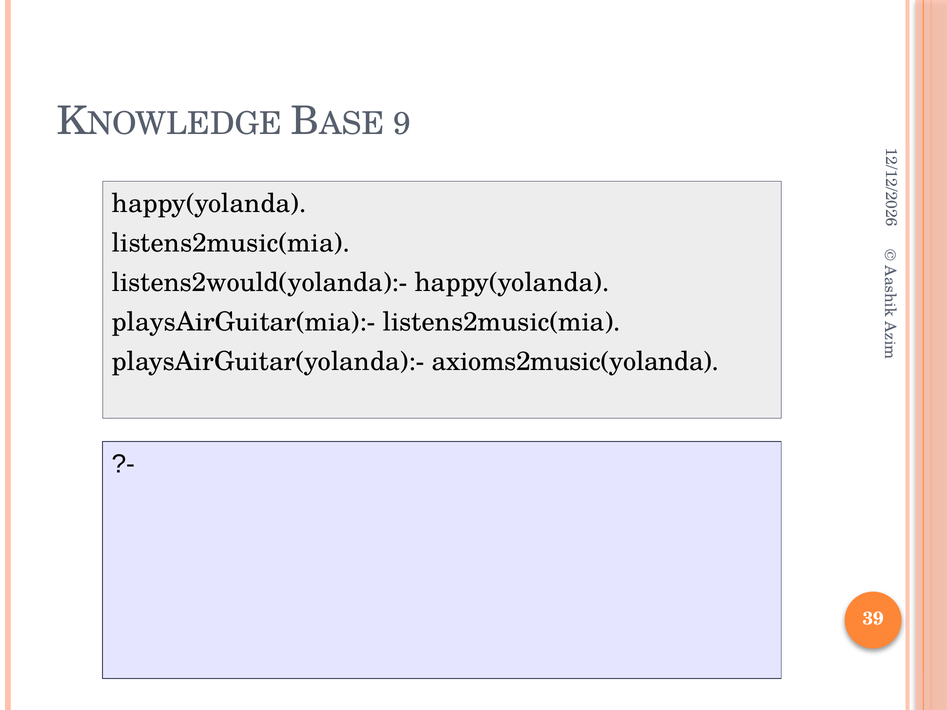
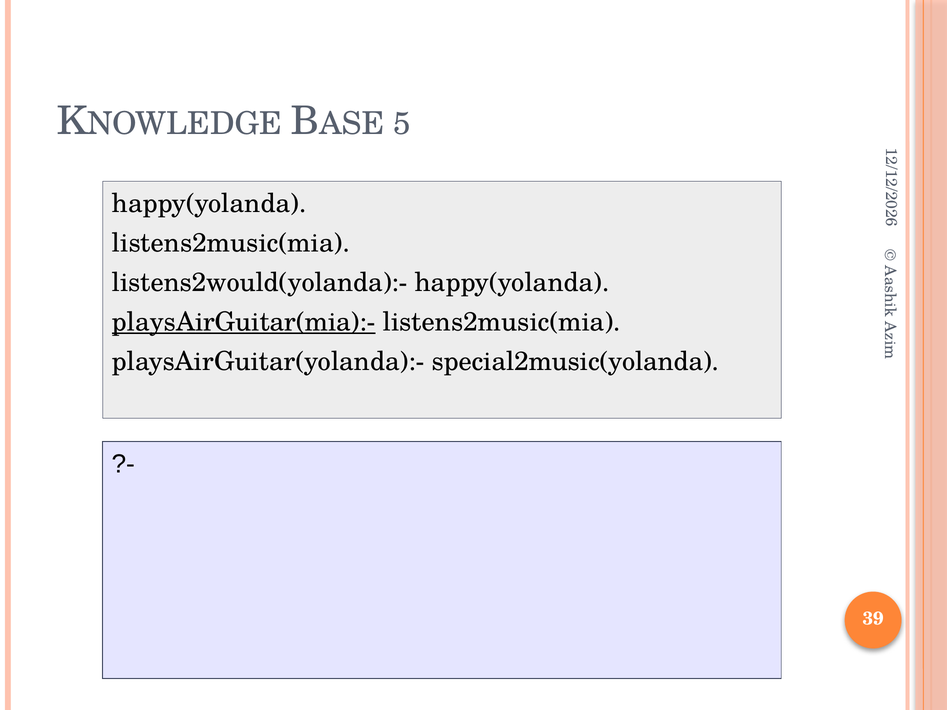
9: 9 -> 5
playsAirGuitar(mia):- underline: none -> present
axioms2music(yolanda: axioms2music(yolanda -> special2music(yolanda
